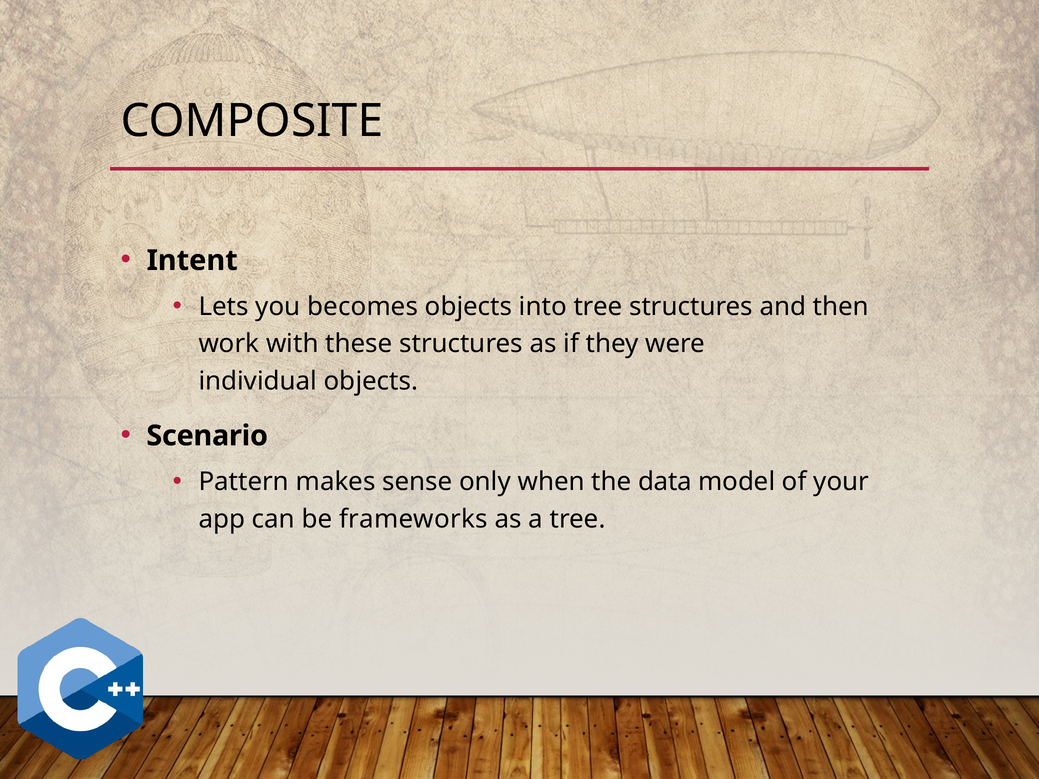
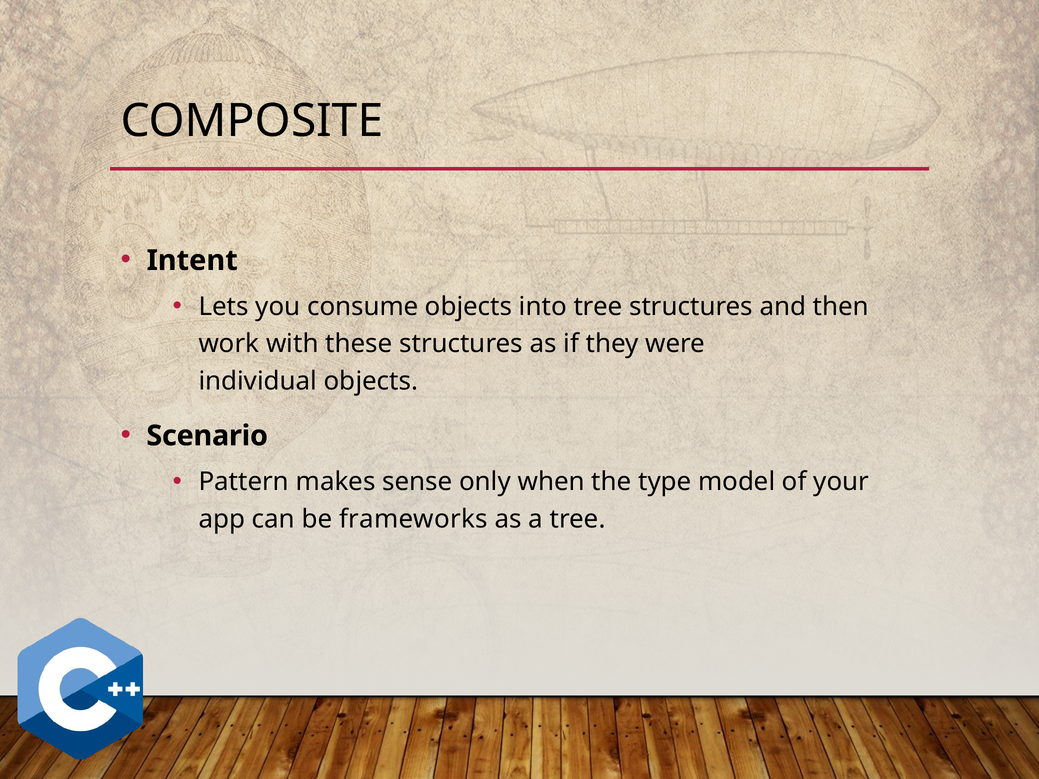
becomes: becomes -> consume
data: data -> type
